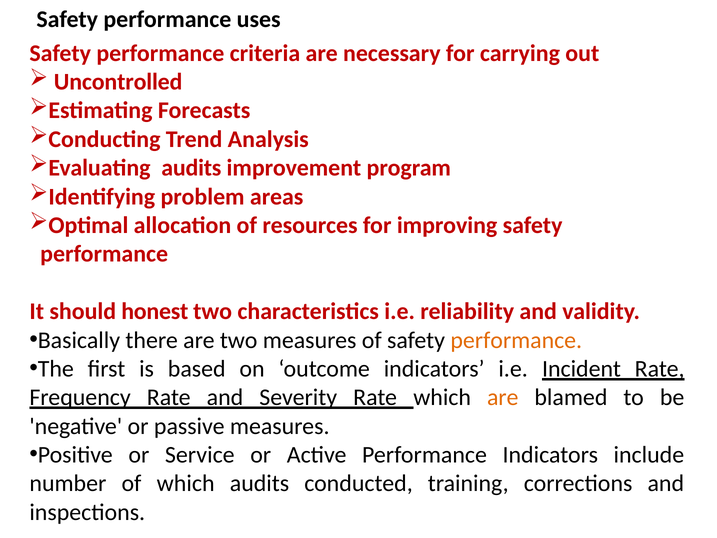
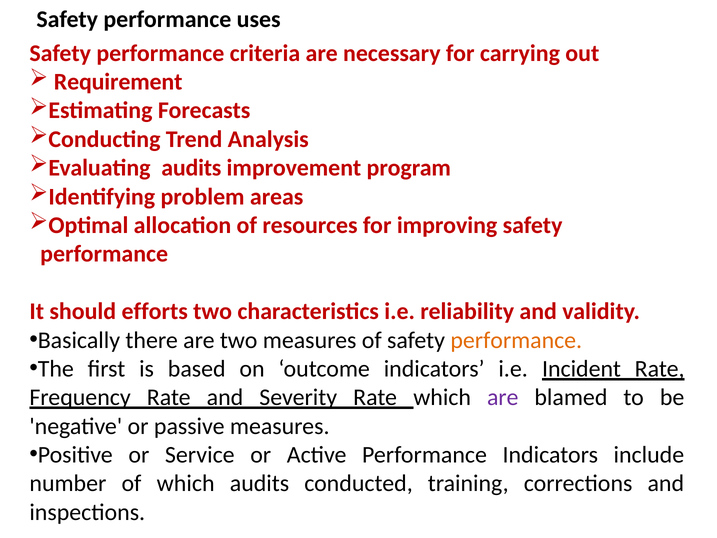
Uncontrolled: Uncontrolled -> Requirement
honest: honest -> efforts
are at (503, 397) colour: orange -> purple
